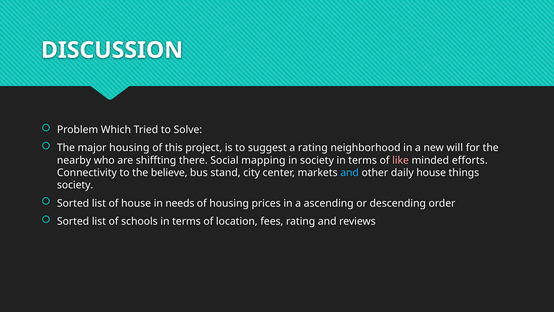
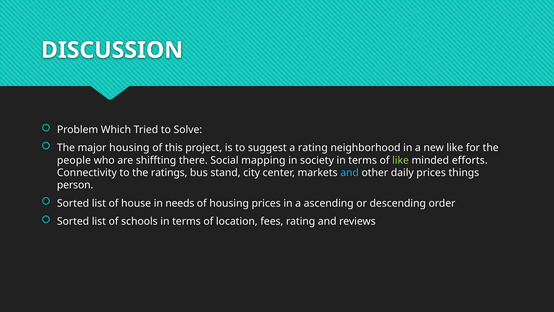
new will: will -> like
nearby: nearby -> people
like at (401, 160) colour: pink -> light green
believe: believe -> ratings
daily house: house -> prices
society at (75, 185): society -> person
